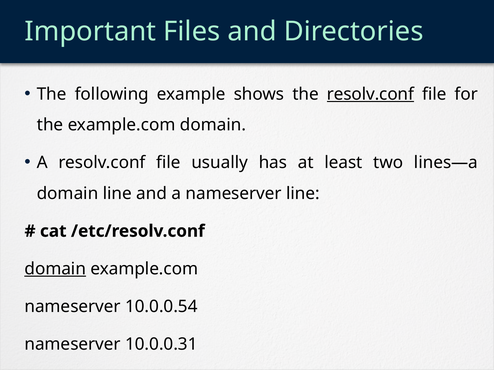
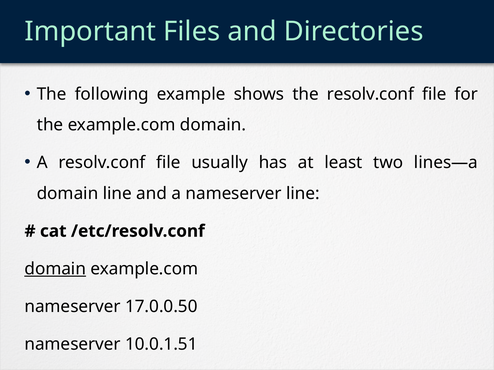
resolv.conf at (371, 94) underline: present -> none
10.0.0.54: 10.0.0.54 -> 17.0.0.50
10.0.0.31: 10.0.0.31 -> 10.0.1.51
